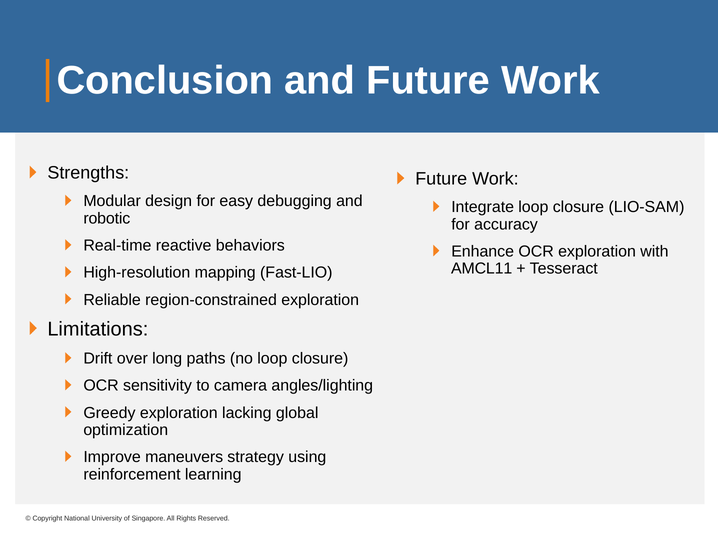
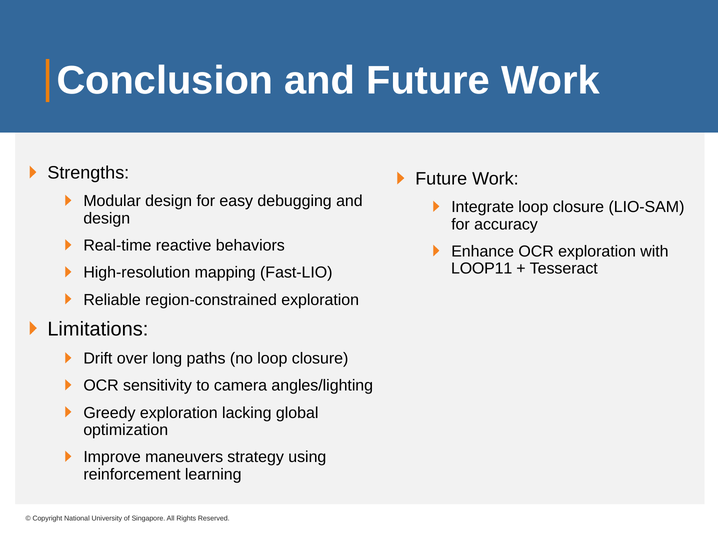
robotic at (107, 219): robotic -> design
AMCL11: AMCL11 -> LOOP11
